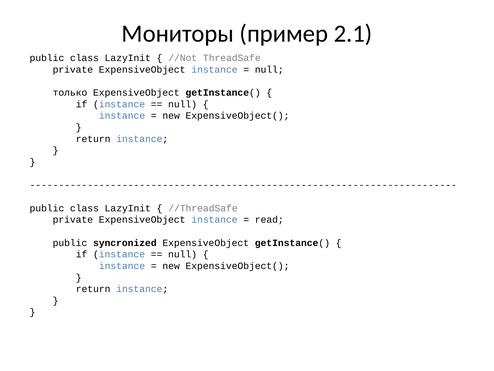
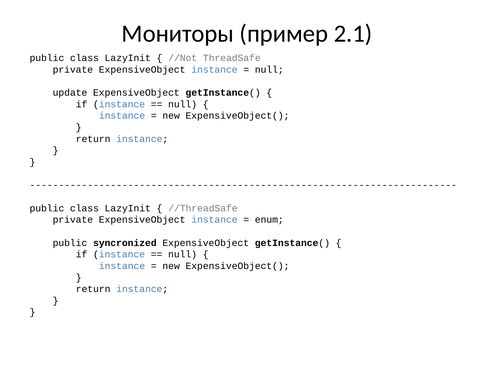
только: только -> update
read: read -> enum
